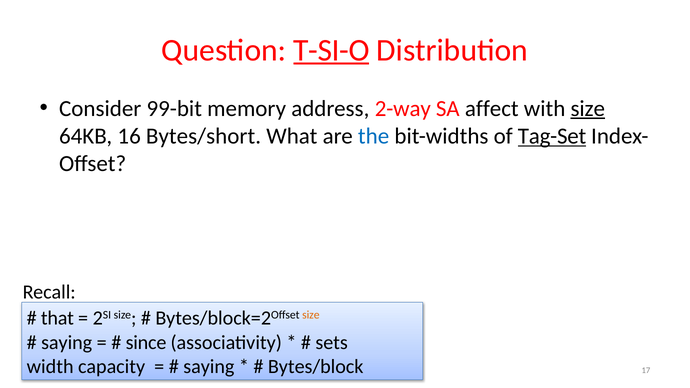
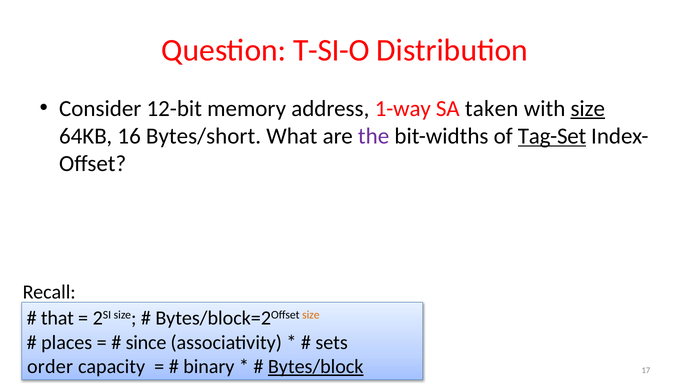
T-SI-O underline: present -> none
99-bit: 99-bit -> 12-bit
2-way: 2-way -> 1-way
affect: affect -> taken
the colour: blue -> purple
saying at (67, 343): saying -> places
width: width -> order
saying at (209, 367): saying -> binary
Bytes/block underline: none -> present
